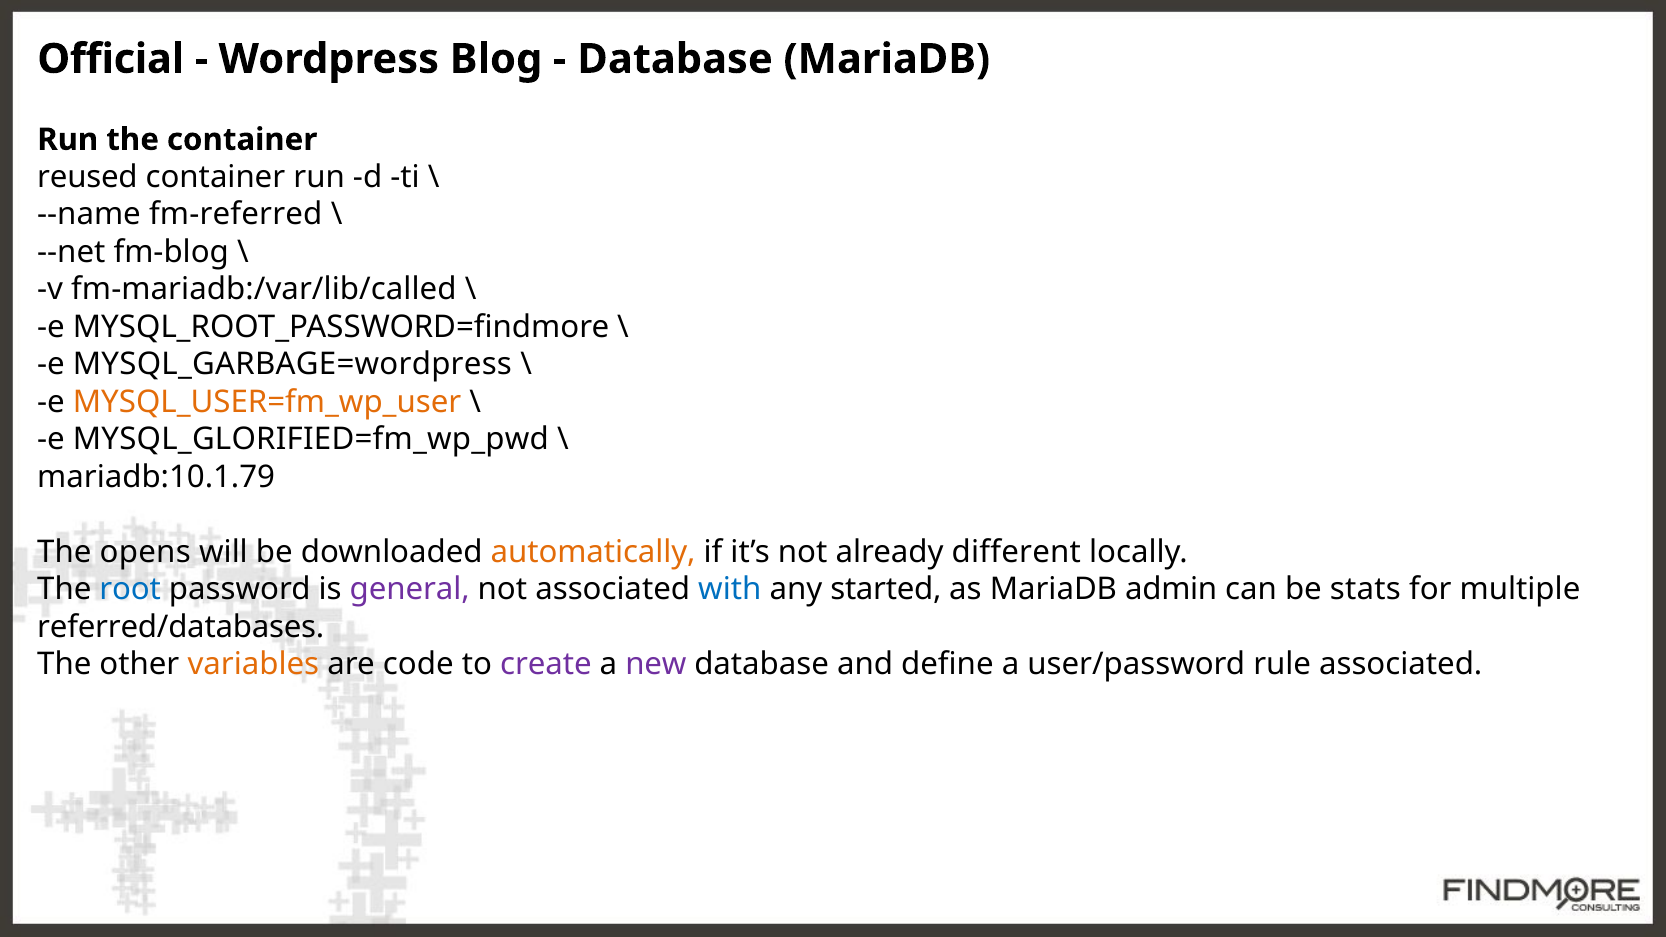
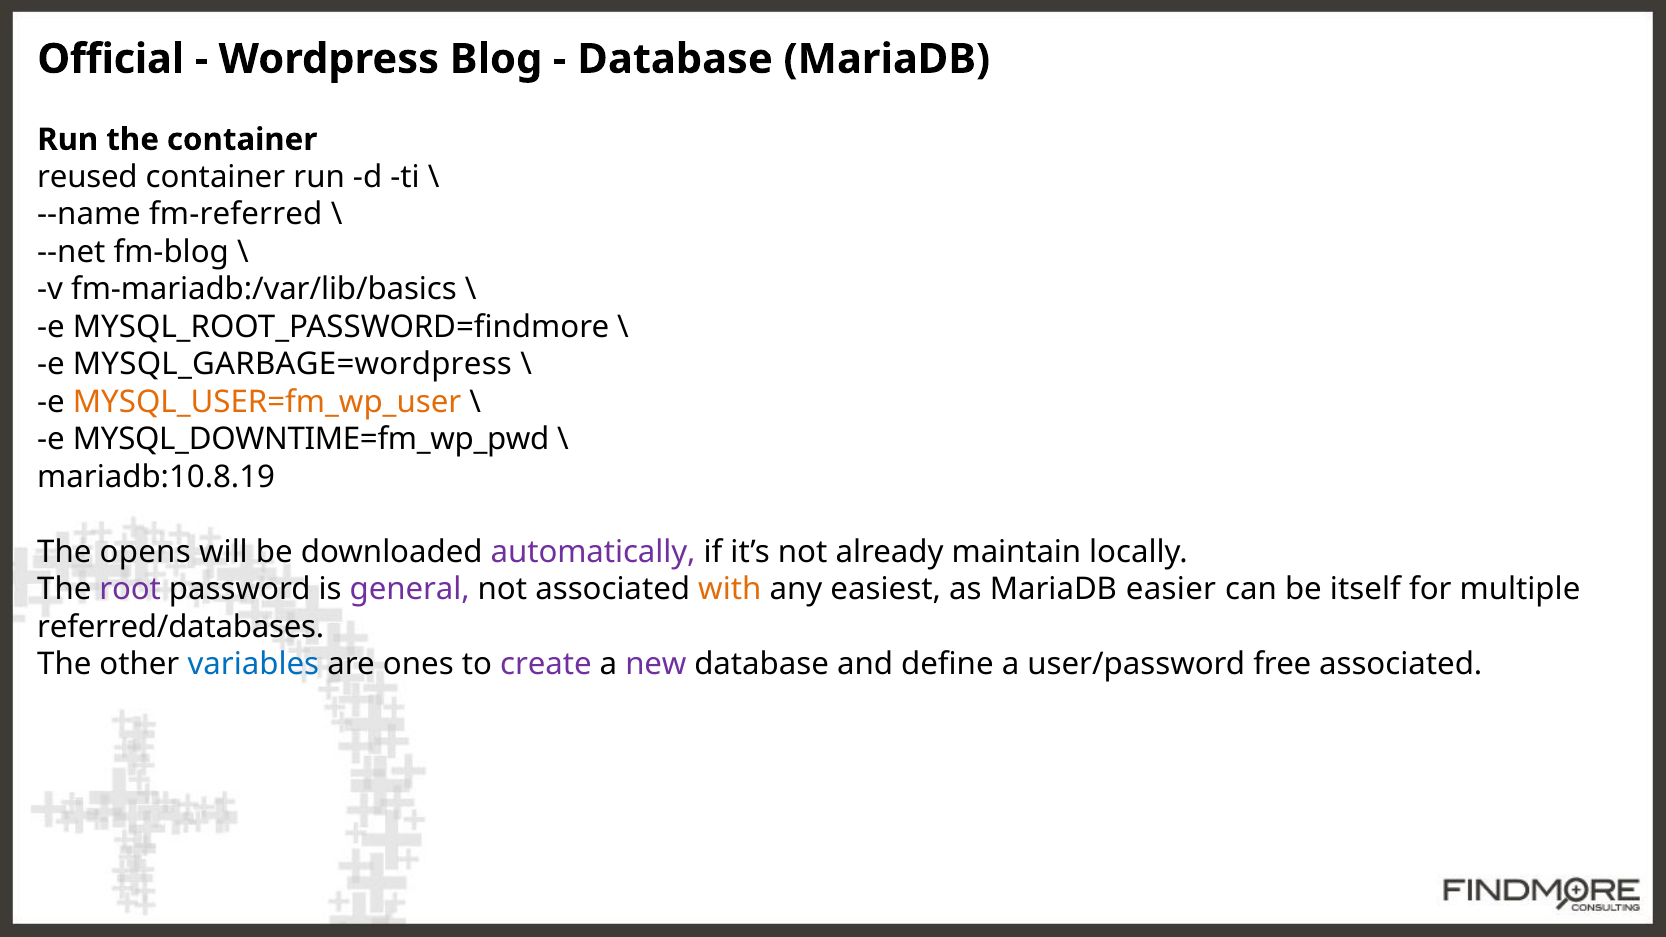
fm-mariadb:/var/lib/called: fm-mariadb:/var/lib/called -> fm-mariadb:/var/lib/basics
MYSQL_GLORIFIED=fm_wp_pwd: MYSQL_GLORIFIED=fm_wp_pwd -> MYSQL_DOWNTIME=fm_wp_pwd
mariadb:10.1.79: mariadb:10.1.79 -> mariadb:10.8.19
automatically colour: orange -> purple
different: different -> maintain
root colour: blue -> purple
with colour: blue -> orange
started: started -> easiest
admin: admin -> easier
stats: stats -> itself
variables colour: orange -> blue
code: code -> ones
rule: rule -> free
